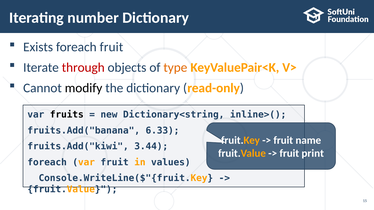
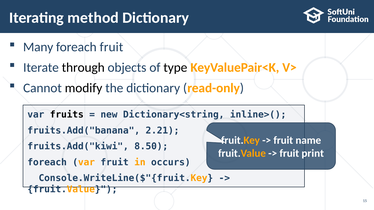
number: number -> method
Exists: Exists -> Many
through colour: red -> black
type colour: orange -> black
6.33: 6.33 -> 2.21
3.44: 3.44 -> 8.50
values: values -> occurs
